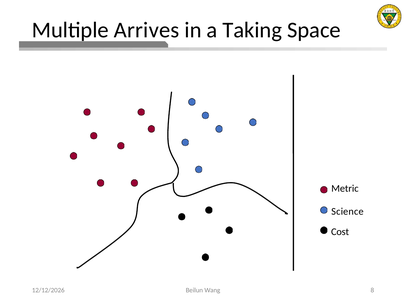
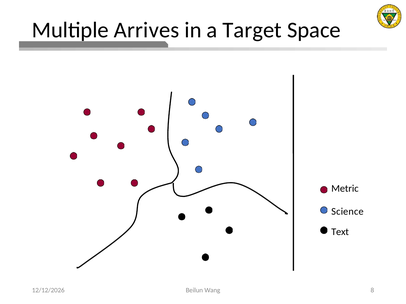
Taking: Taking -> Target
Cost: Cost -> Text
